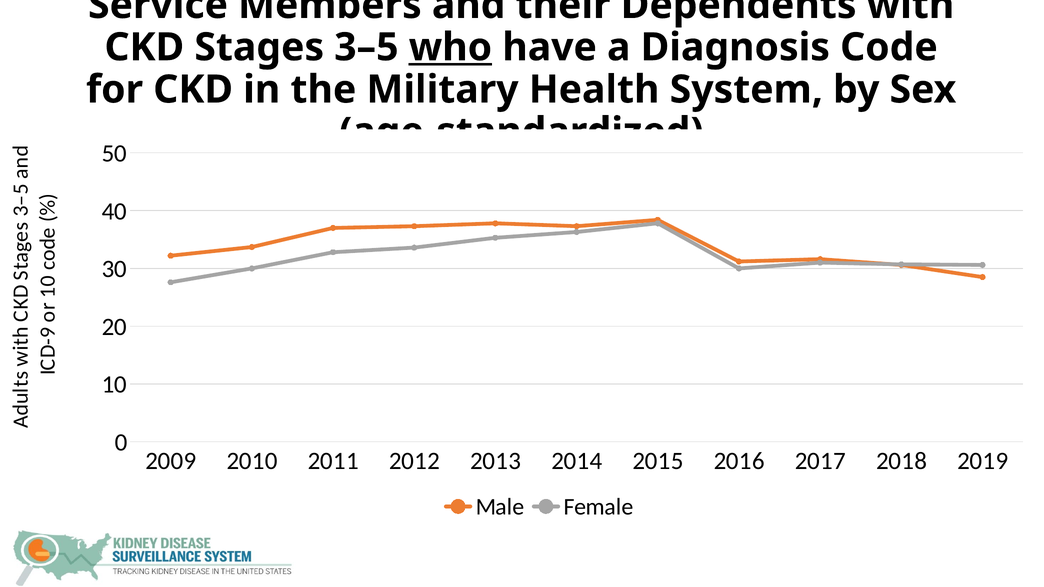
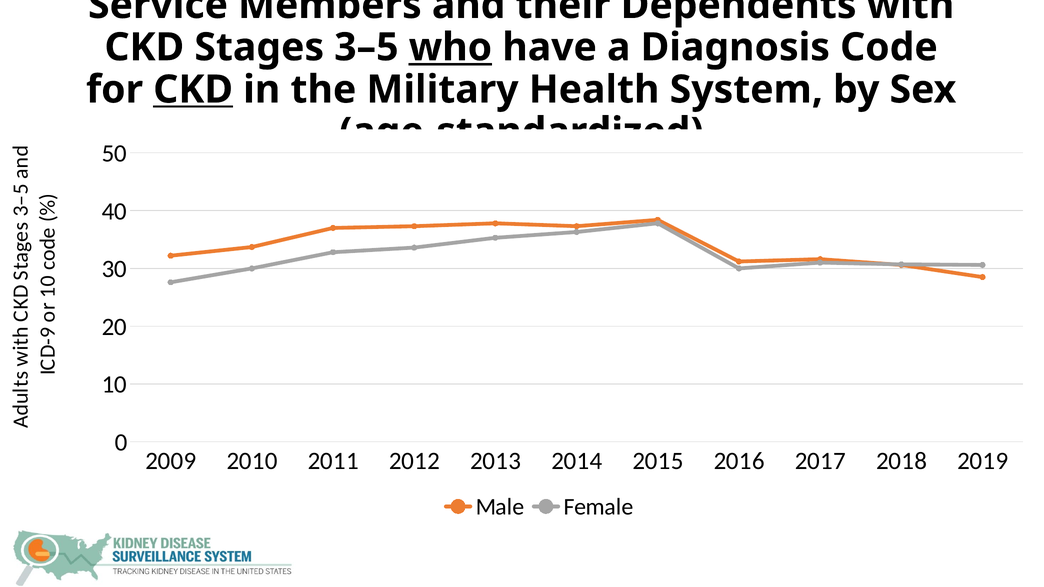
CKD at (193, 90) underline: none -> present
